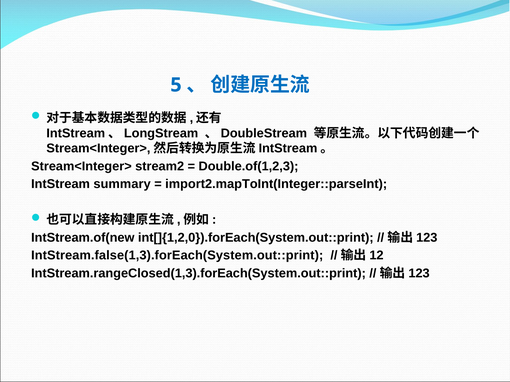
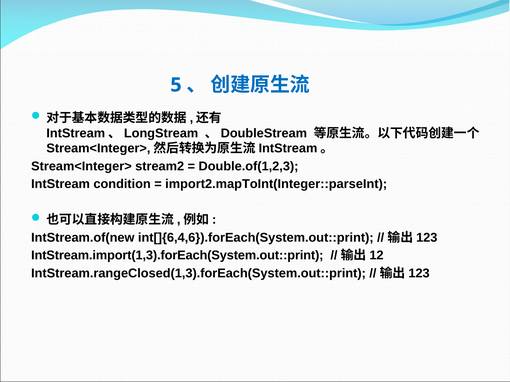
summary: summary -> condition
int[]{1,2,0}).forEach(System.out::print: int[]{1,2,0}).forEach(System.out::print -> int[]{6,4,6}).forEach(System.out::print
IntStream.false(1,3).forEach(System.out::print: IntStream.false(1,3).forEach(System.out::print -> IntStream.import(1,3).forEach(System.out::print
